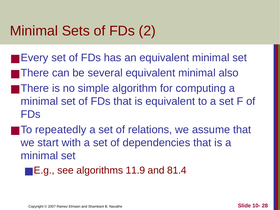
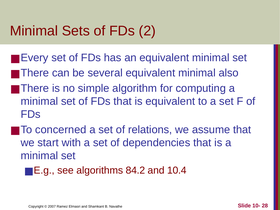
repeatedly: repeatedly -> concerned
11.9: 11.9 -> 84.2
81.4: 81.4 -> 10.4
